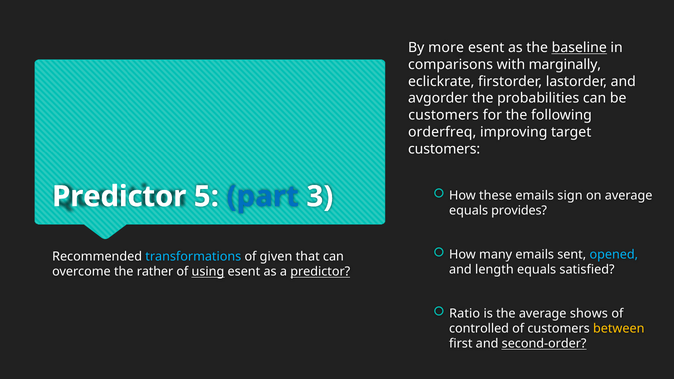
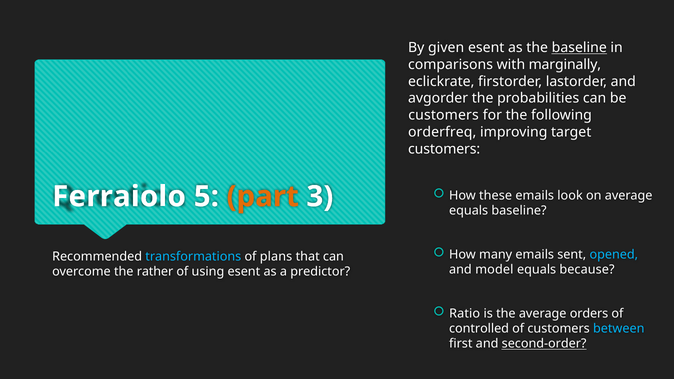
more: more -> given
sign: sign -> look
Predictor at (119, 197): Predictor -> Ferraiolo
part colour: blue -> orange
equals provides: provides -> baseline
given: given -> plans
length: length -> model
satisfied: satisfied -> because
using underline: present -> none
predictor at (320, 272) underline: present -> none
shows: shows -> orders
between colour: yellow -> light blue
